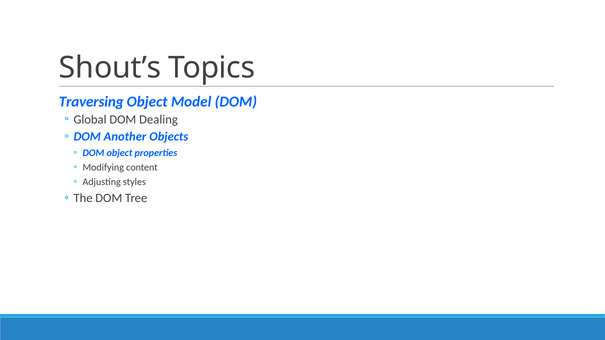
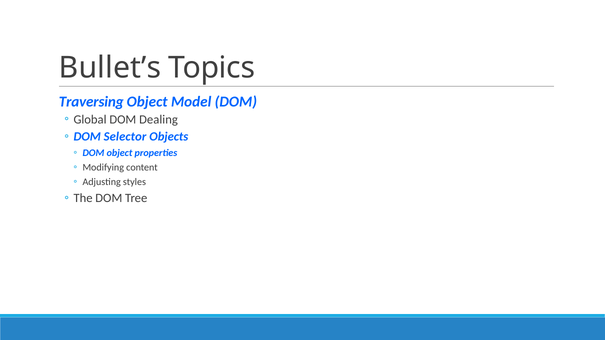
Shout’s: Shout’s -> Bullet’s
Another: Another -> Selector
